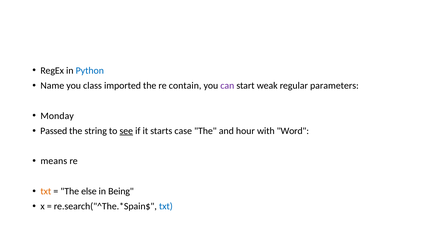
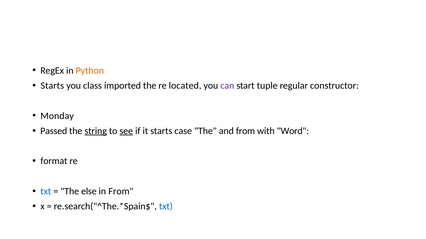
Python colour: blue -> orange
Name at (52, 86): Name -> Starts
contain: contain -> located
weak: weak -> tuple
parameters: parameters -> constructor
string underline: none -> present
and hour: hour -> from
means: means -> format
txt at (46, 192) colour: orange -> blue
in Being: Being -> From
